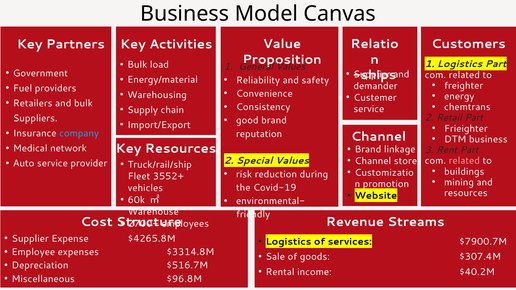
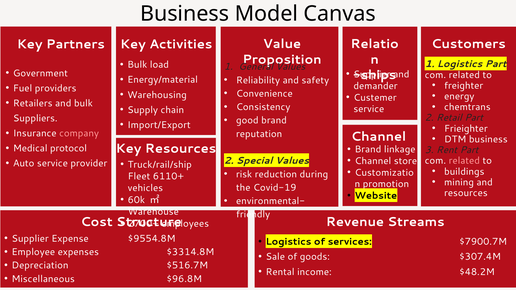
company colour: light blue -> pink
network: network -> protocol
3552+: 3552+ -> 6110+
$4265.8M: $4265.8M -> $9554.8M
$40.2M: $40.2M -> $48.2M
